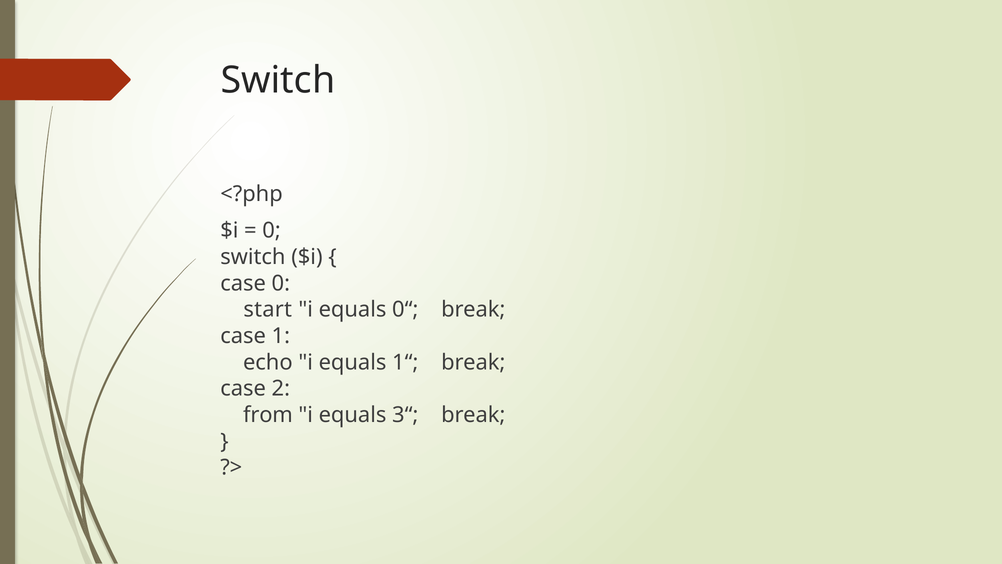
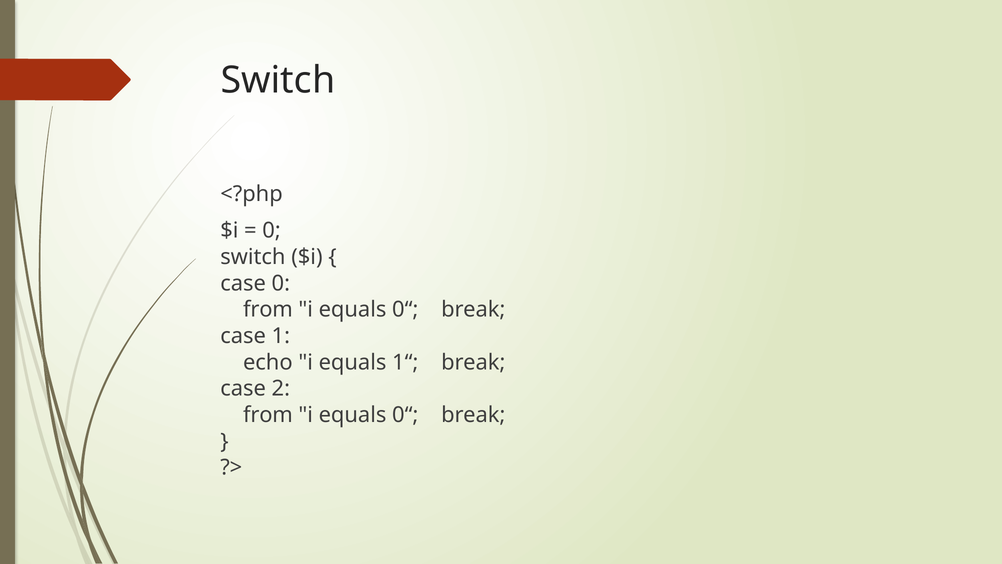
start at (268, 309): start -> from
3“ at (405, 415): 3“ -> 0“
